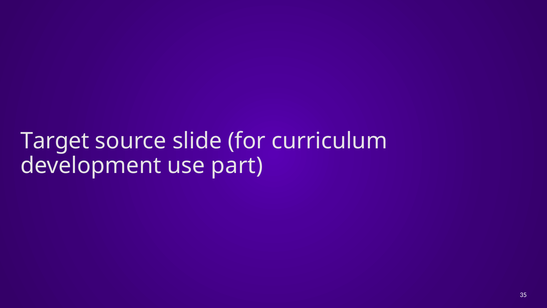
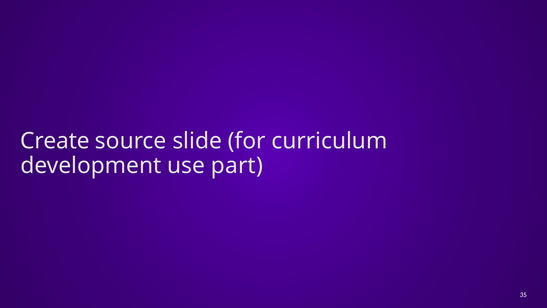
Target: Target -> Create
